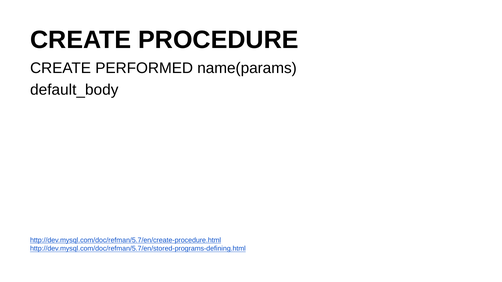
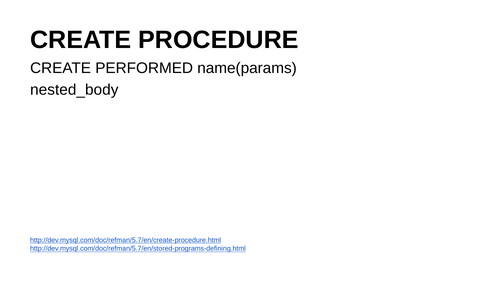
default_body: default_body -> nested_body
